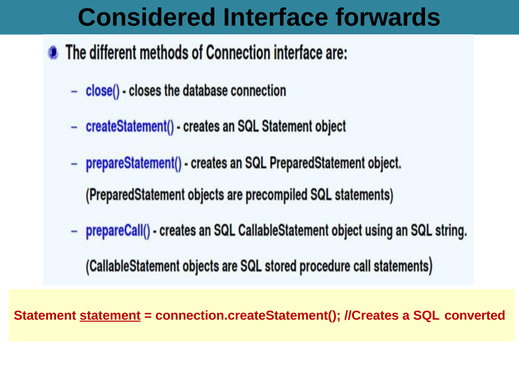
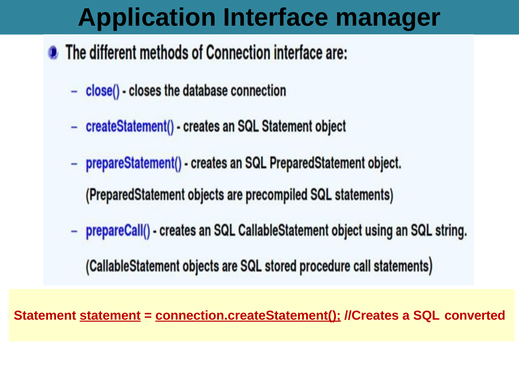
Considered: Considered -> Application
forwards: forwards -> manager
connection.createStatement( underline: none -> present
